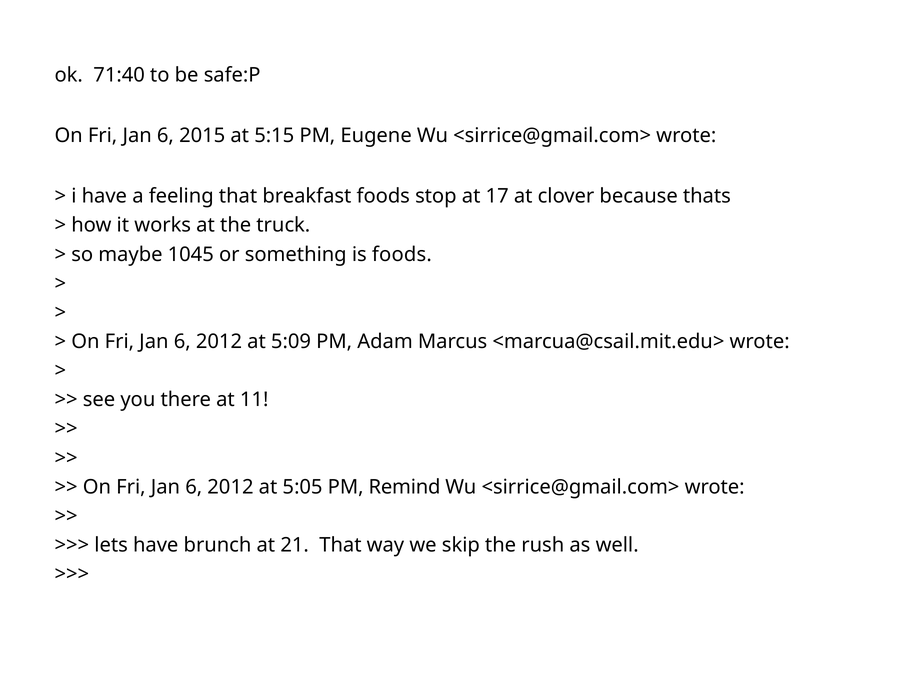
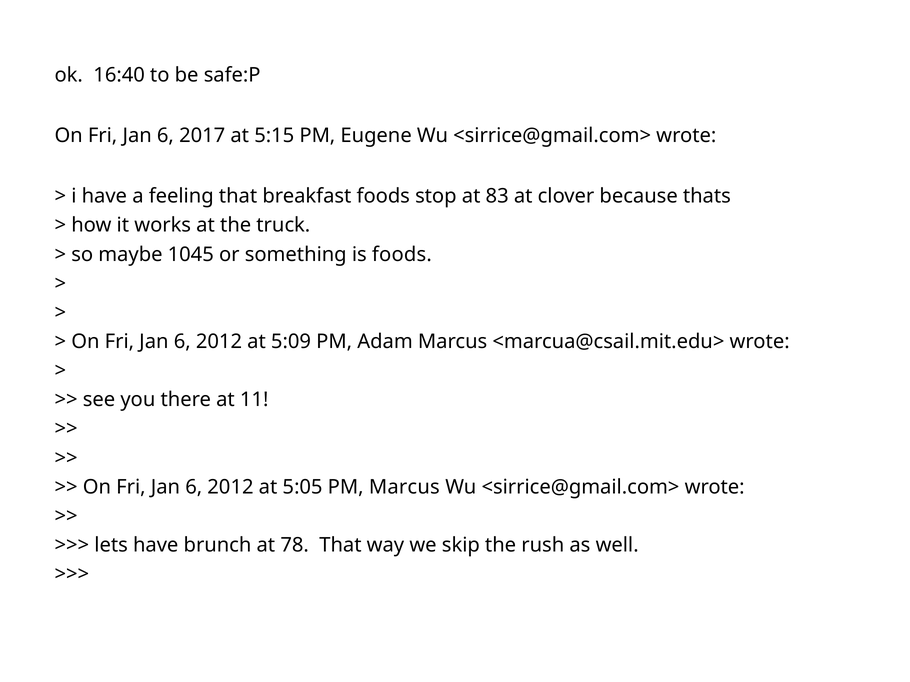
71:40: 71:40 -> 16:40
2015: 2015 -> 2017
17: 17 -> 83
PM Remind: Remind -> Marcus
21: 21 -> 78
